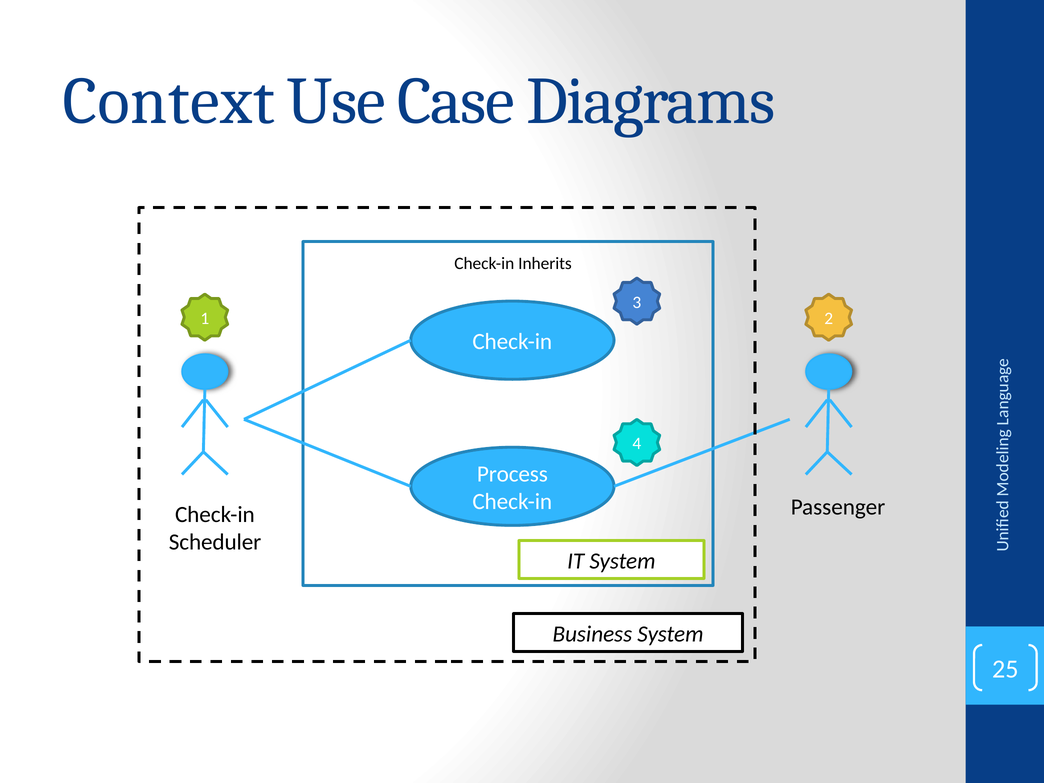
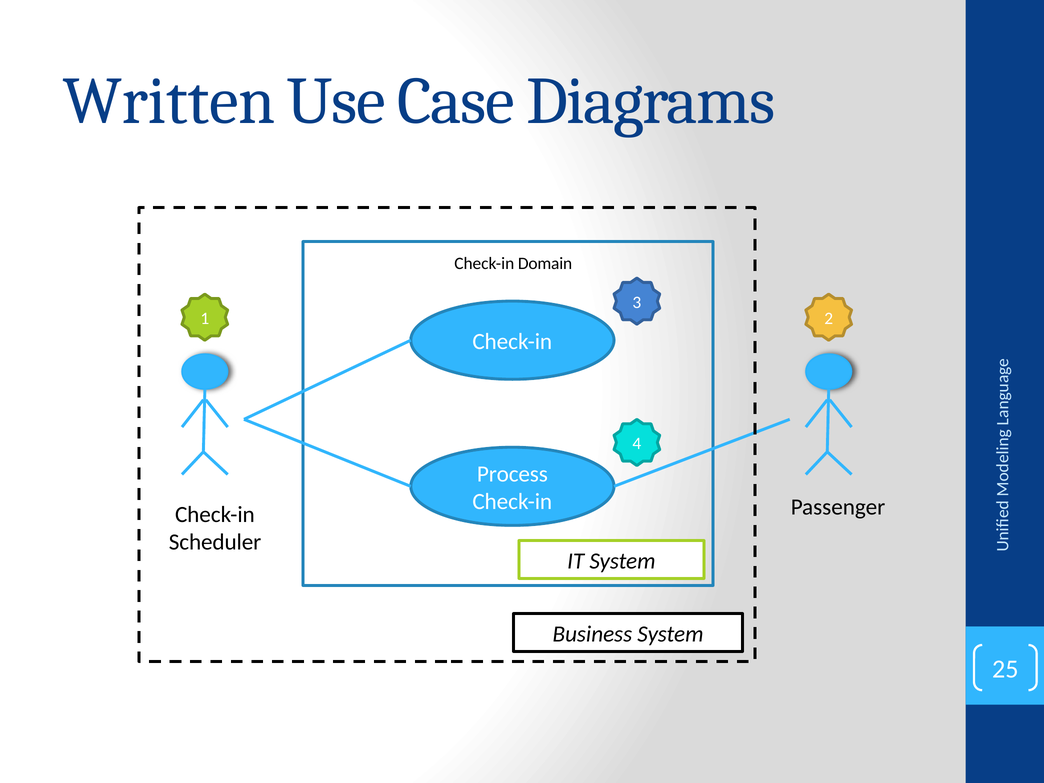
Context: Context -> Written
Inherits: Inherits -> Domain
